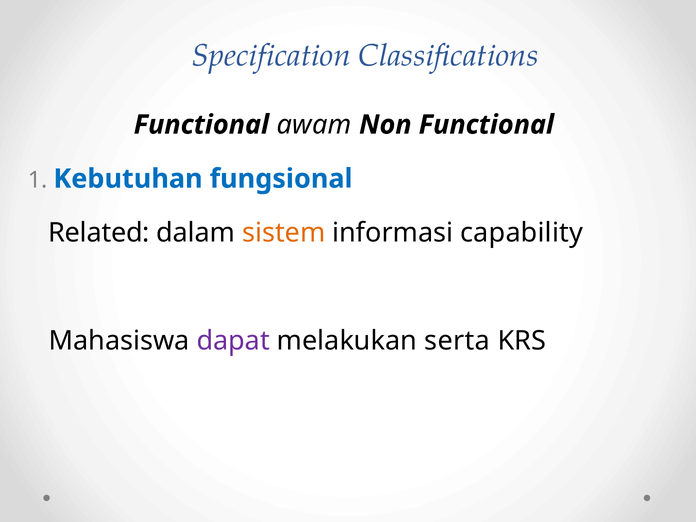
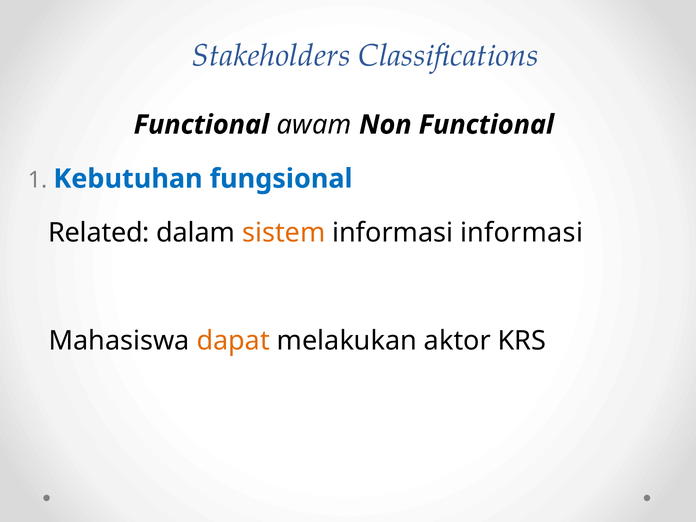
Specification: Specification -> Stakeholders
informasi capability: capability -> informasi
dapat colour: purple -> orange
serta: serta -> aktor
